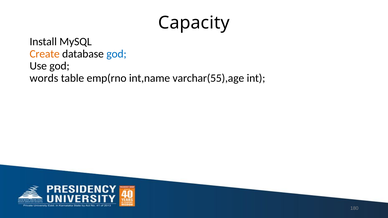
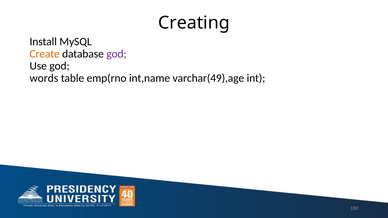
Capacity: Capacity -> Creating
god at (116, 54) colour: blue -> purple
varchar(55),age: varchar(55),age -> varchar(49),age
